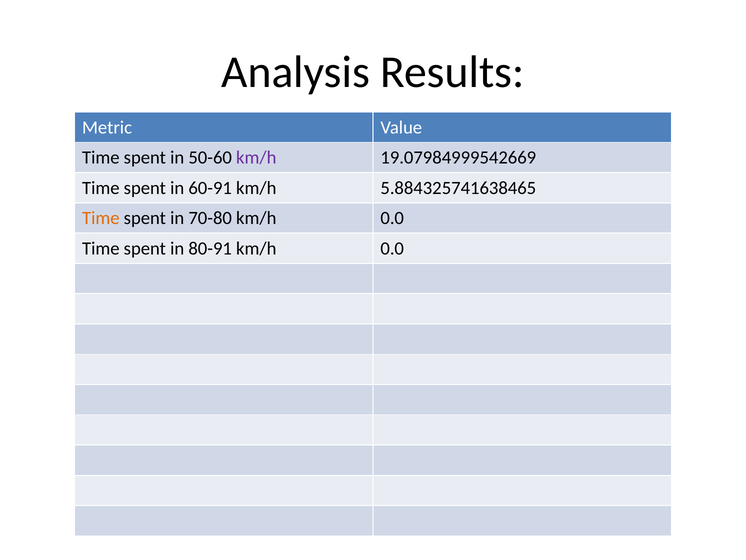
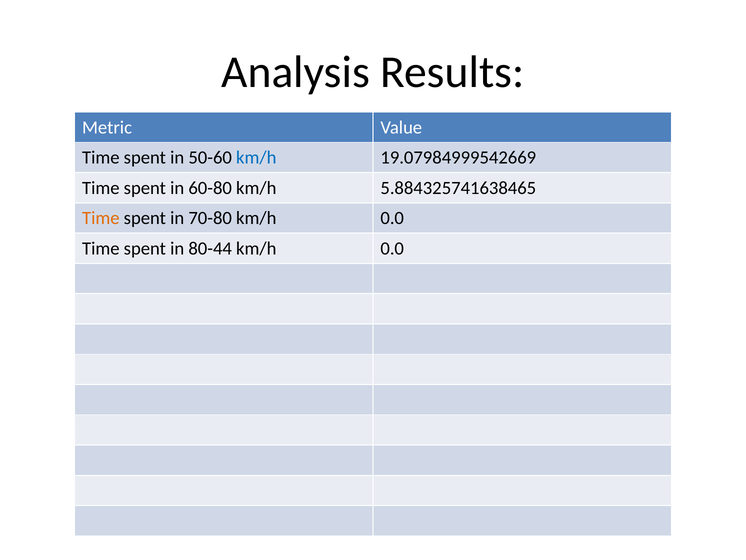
km/h at (256, 157) colour: purple -> blue
60-91: 60-91 -> 60-80
80-91: 80-91 -> 80-44
